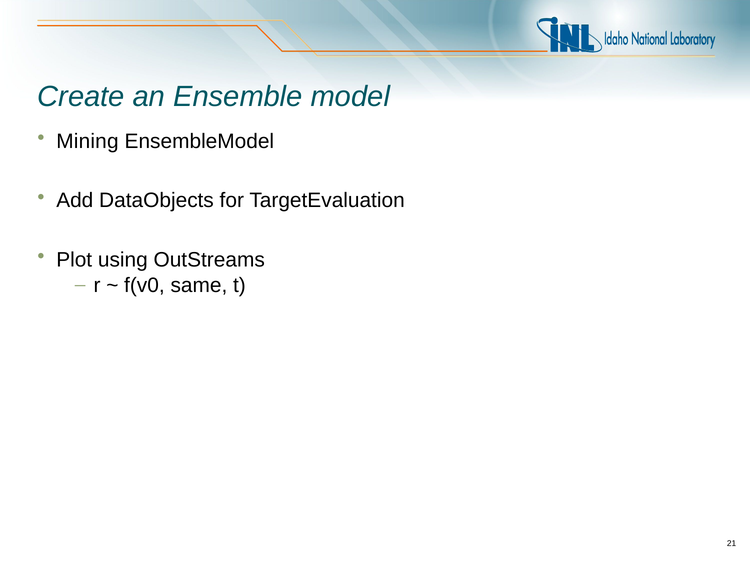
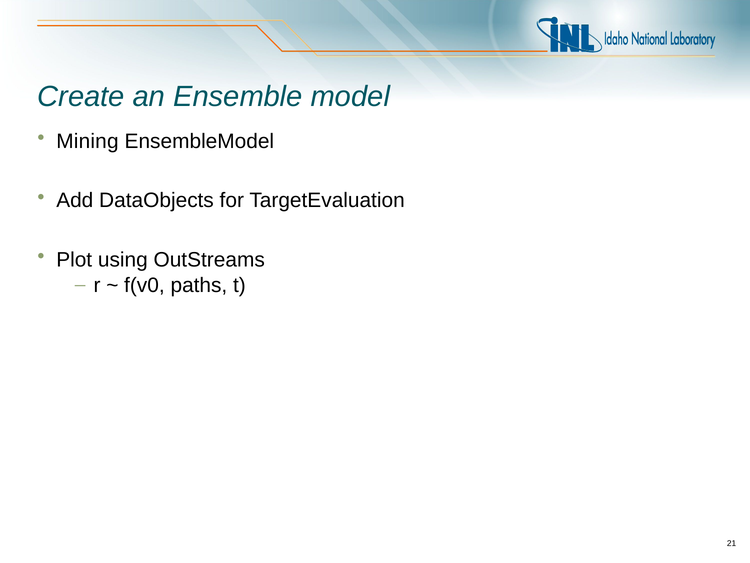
same: same -> paths
